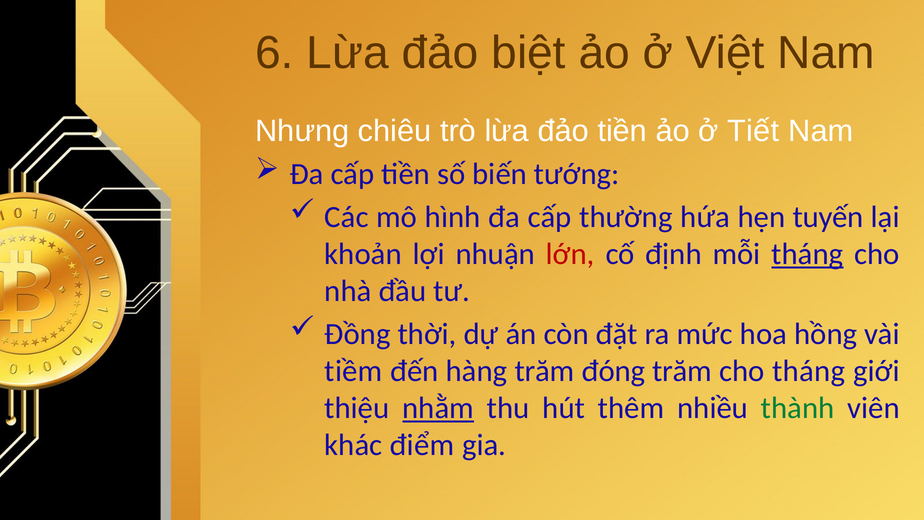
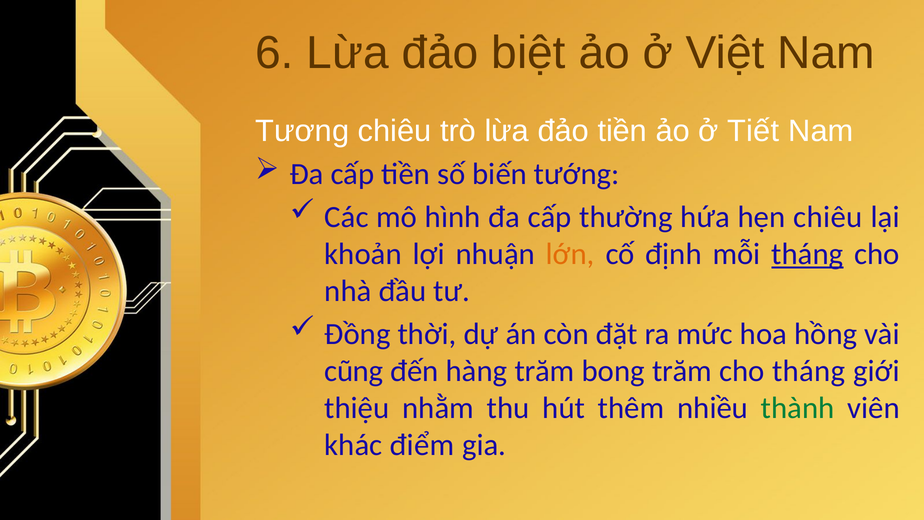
Nhưng: Nhưng -> Tương
hẹn tuyến: tuyến -> chiêu
lớn colour: red -> orange
tiềm: tiềm -> cũng
đóng: đóng -> bong
nhằm underline: present -> none
